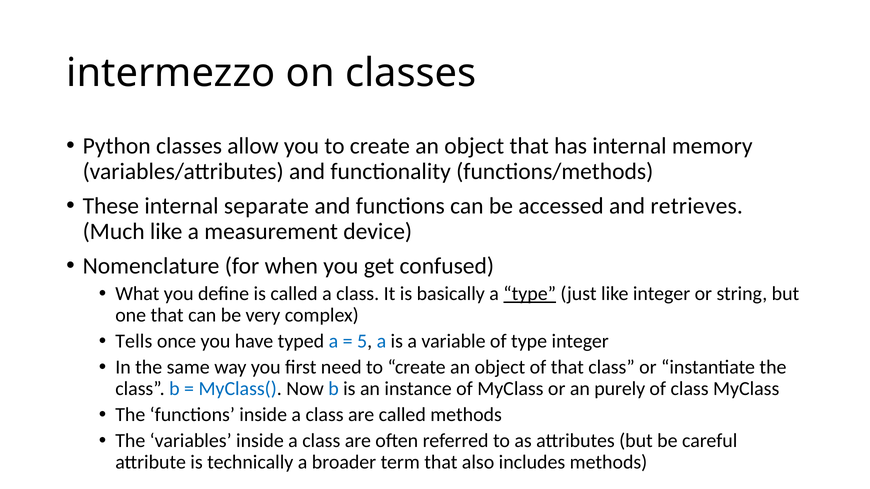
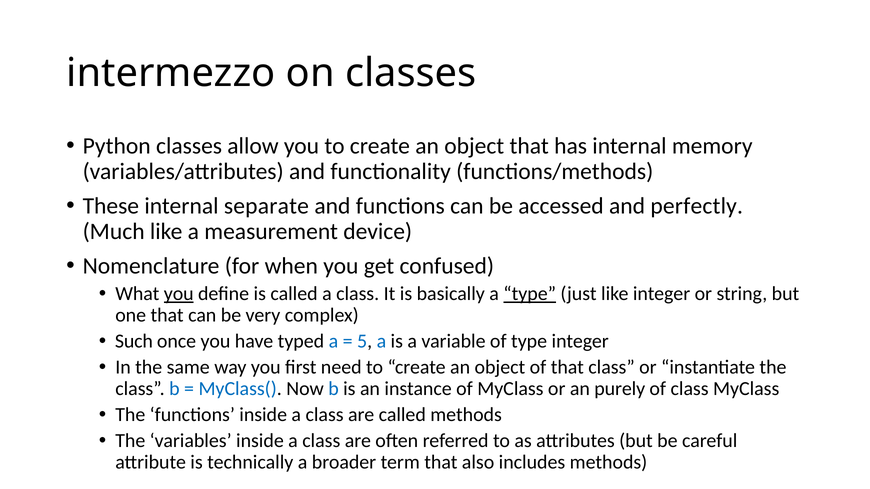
retrieves: retrieves -> perfectly
you at (179, 294) underline: none -> present
Tells: Tells -> Such
